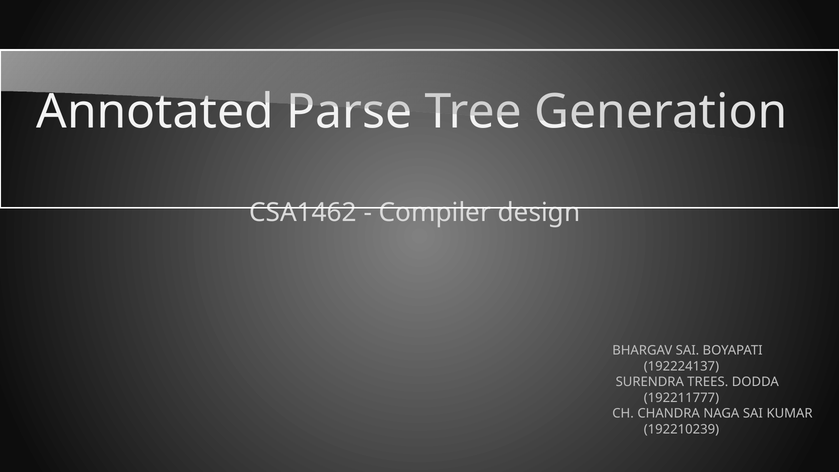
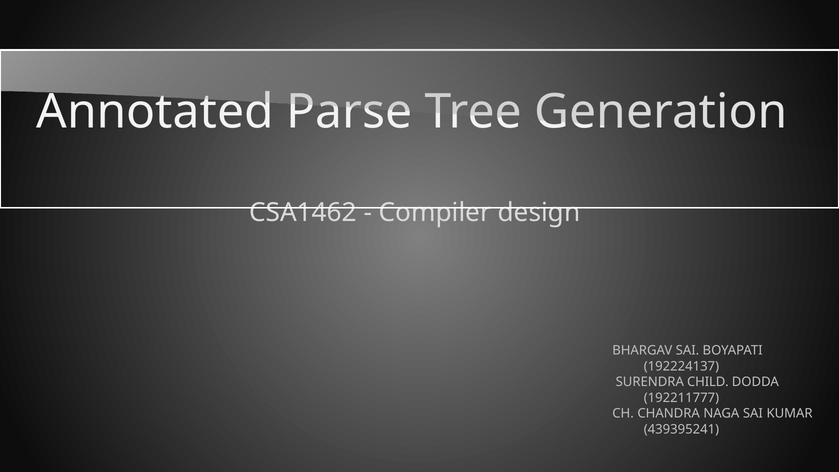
TREES: TREES -> CHILD
192210239: 192210239 -> 439395241
